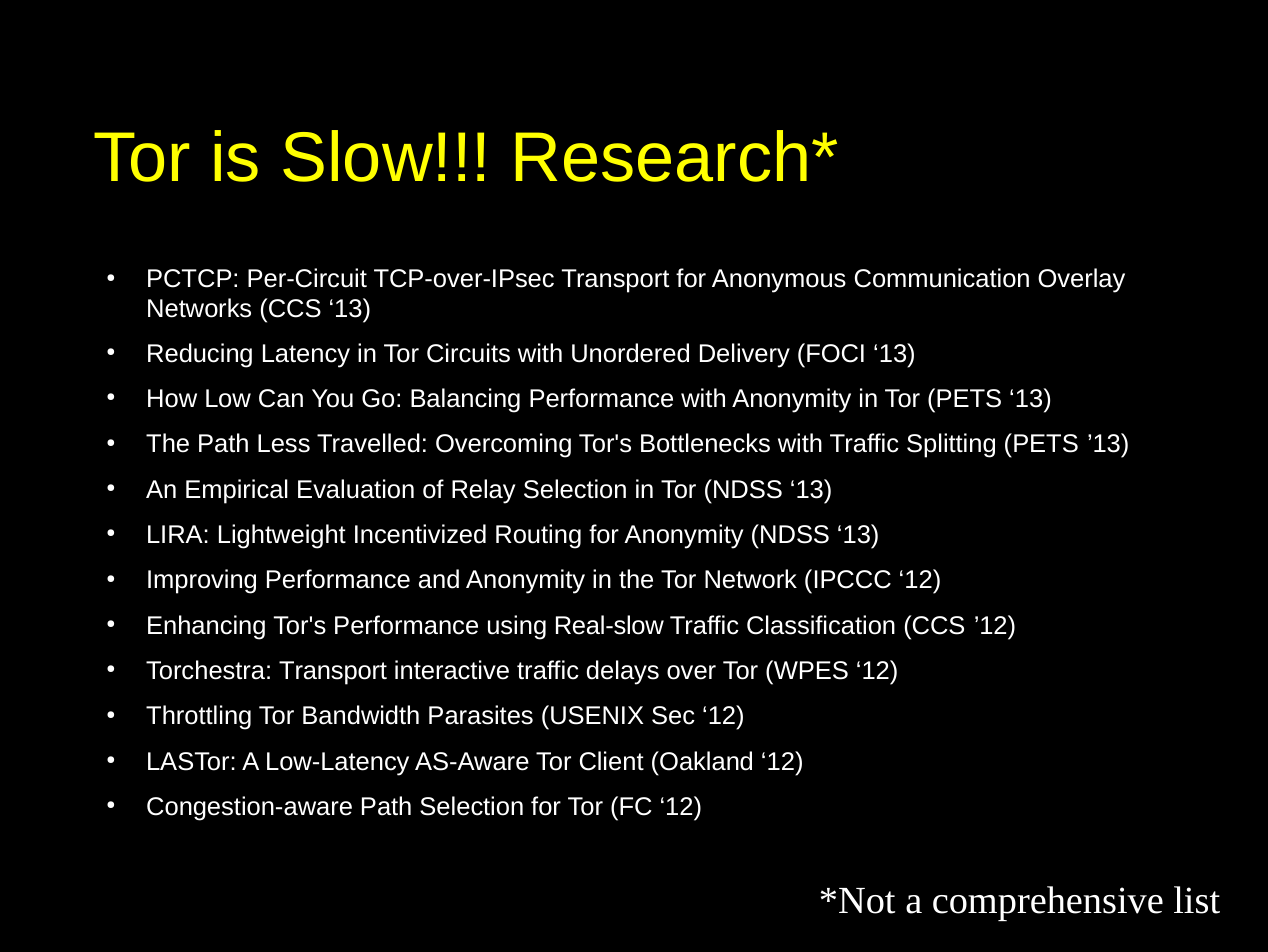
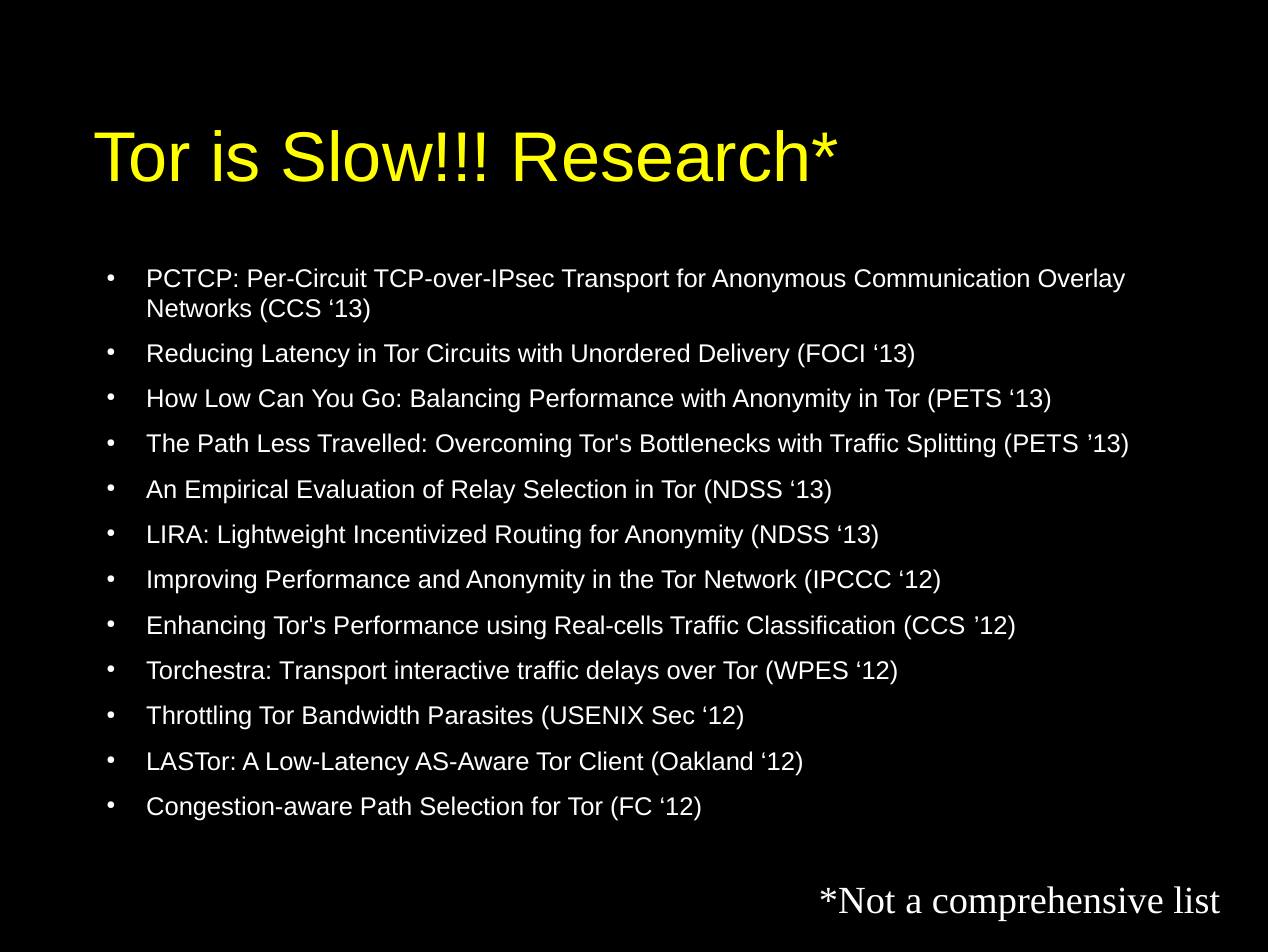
Real-slow: Real-slow -> Real-cells
